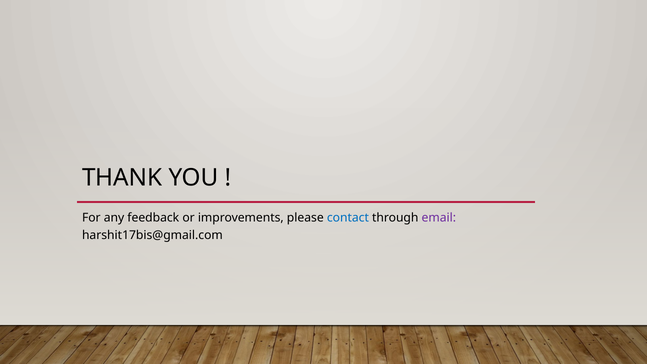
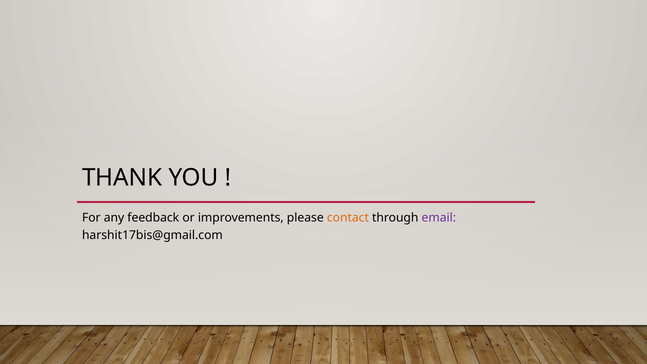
contact colour: blue -> orange
